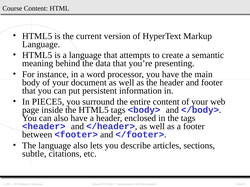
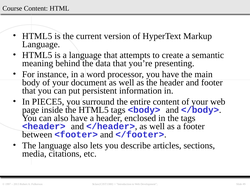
subtle: subtle -> media
